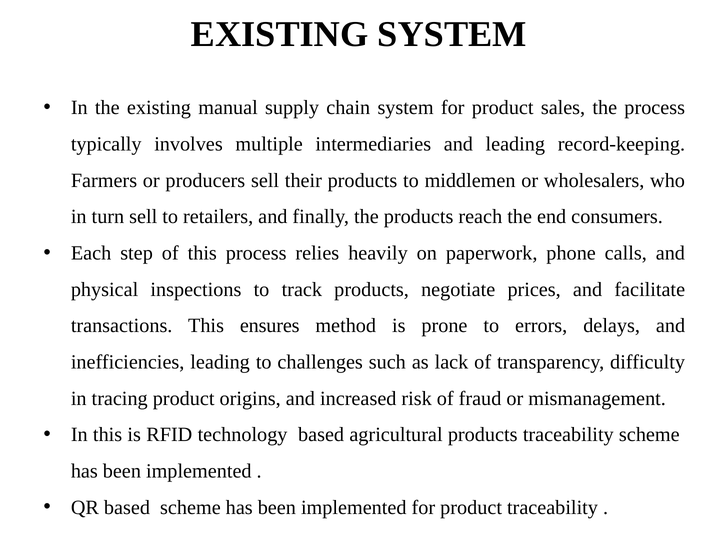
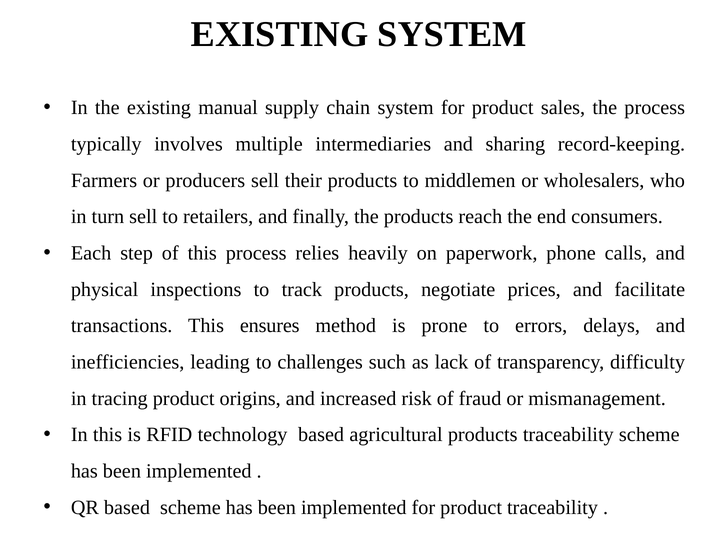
and leading: leading -> sharing
